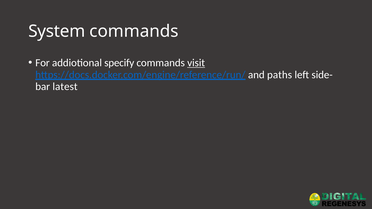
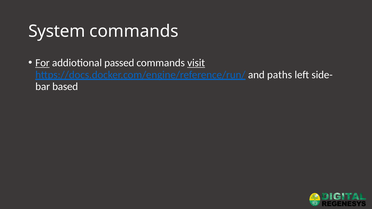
For underline: none -> present
specify: specify -> passed
latest: latest -> based
